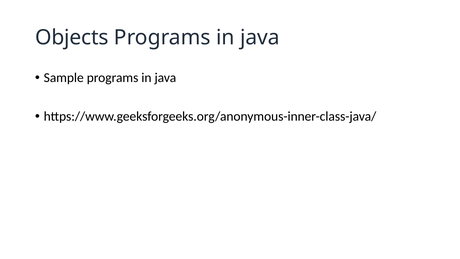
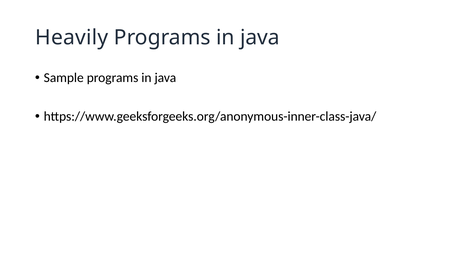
Objects: Objects -> Heavily
